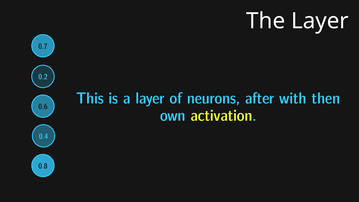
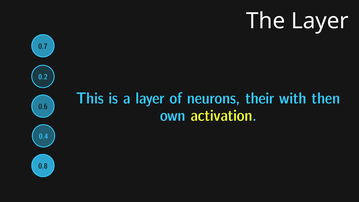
after: after -> their
